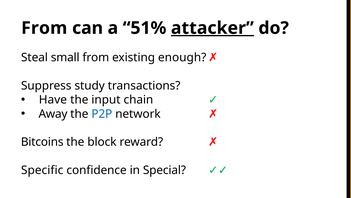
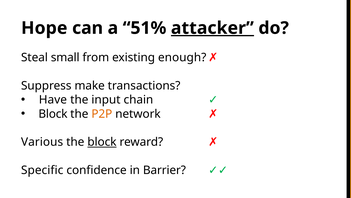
From at (44, 28): From -> Hope
study: study -> make
Away at (53, 114): Away -> Block
P2P colour: blue -> orange
Bitcoins: Bitcoins -> Various
block at (102, 142) underline: none -> present
Special: Special -> Barrier
